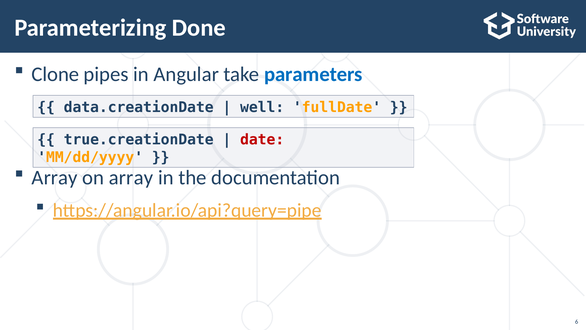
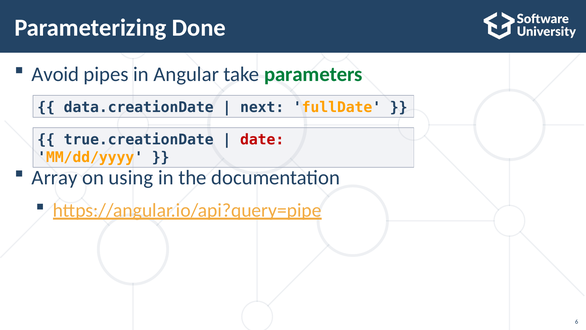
Clone: Clone -> Avoid
parameters colour: blue -> green
well: well -> next
on array: array -> using
